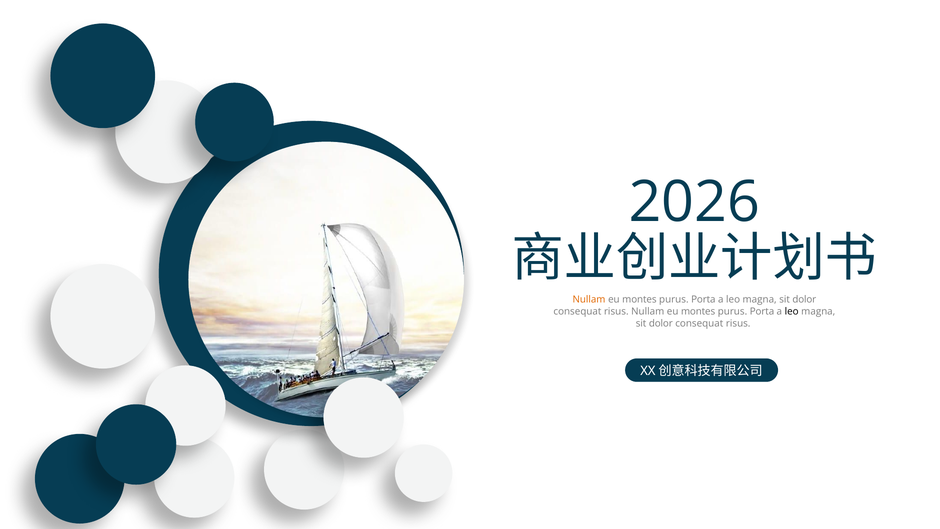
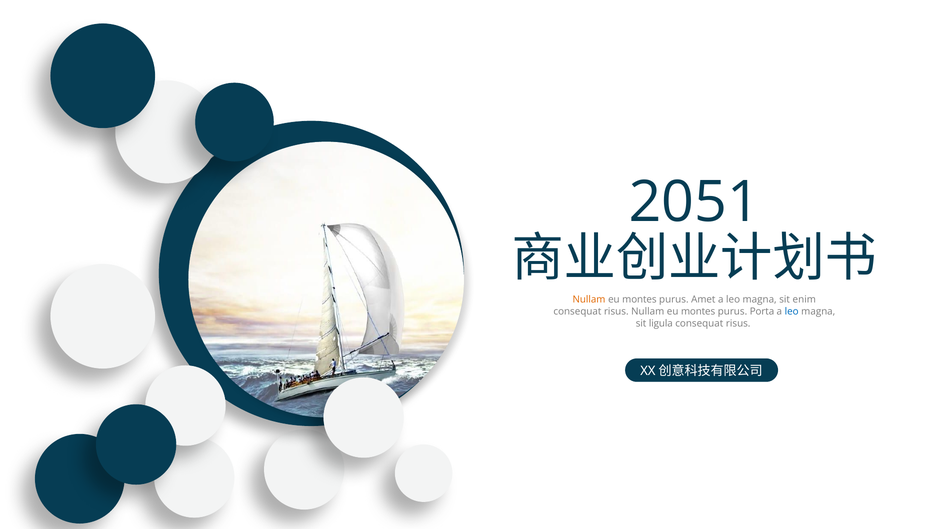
2026: 2026 -> 2051
Porta at (703, 300): Porta -> Amet
dolor at (804, 300): dolor -> enim
leo at (792, 311) colour: black -> blue
dolor at (661, 323): dolor -> ligula
